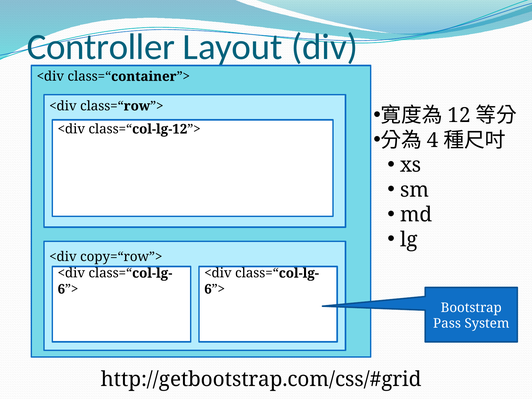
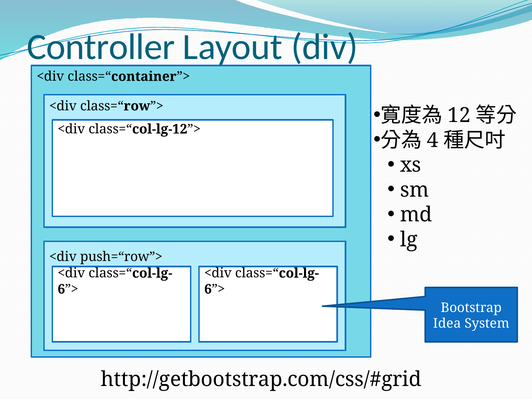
copy=“row”>: copy=“row”> -> push=“row”>
Pass: Pass -> Idea
